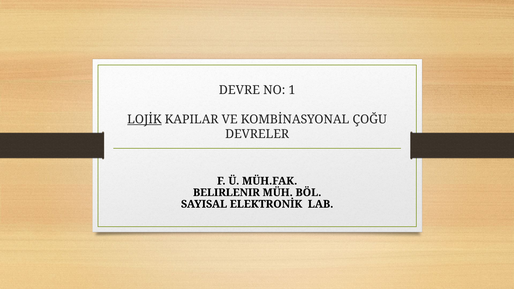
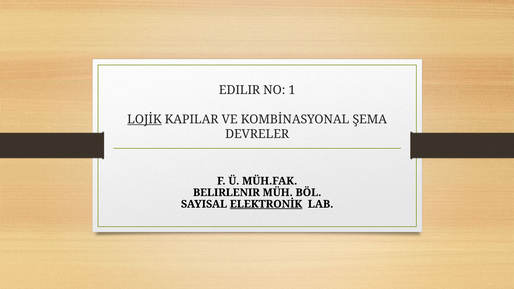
DEVRE: DEVRE -> EDILIR
ÇOĞU: ÇOĞU -> ŞEMA
ELEKTRONİK underline: none -> present
